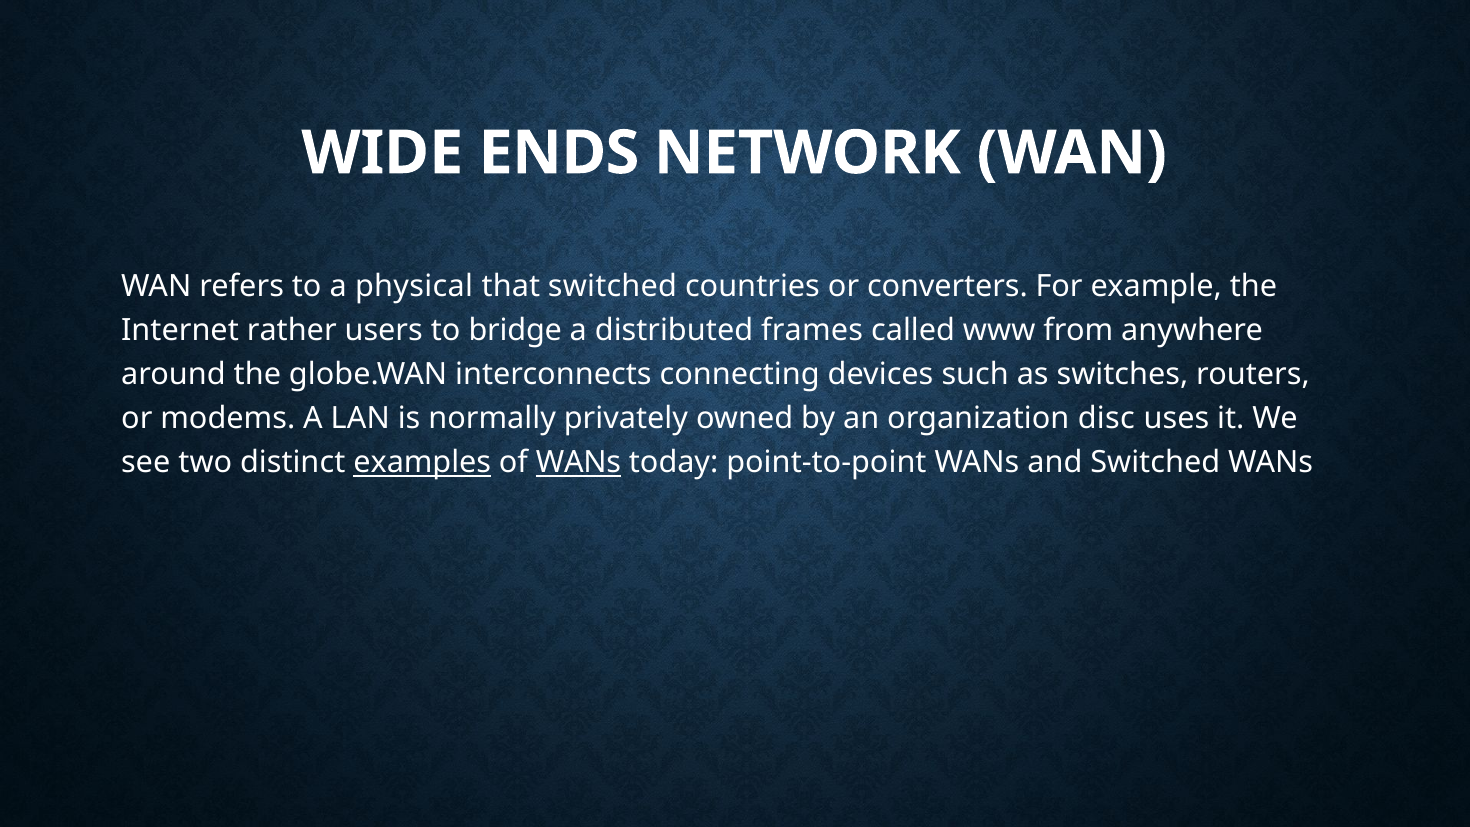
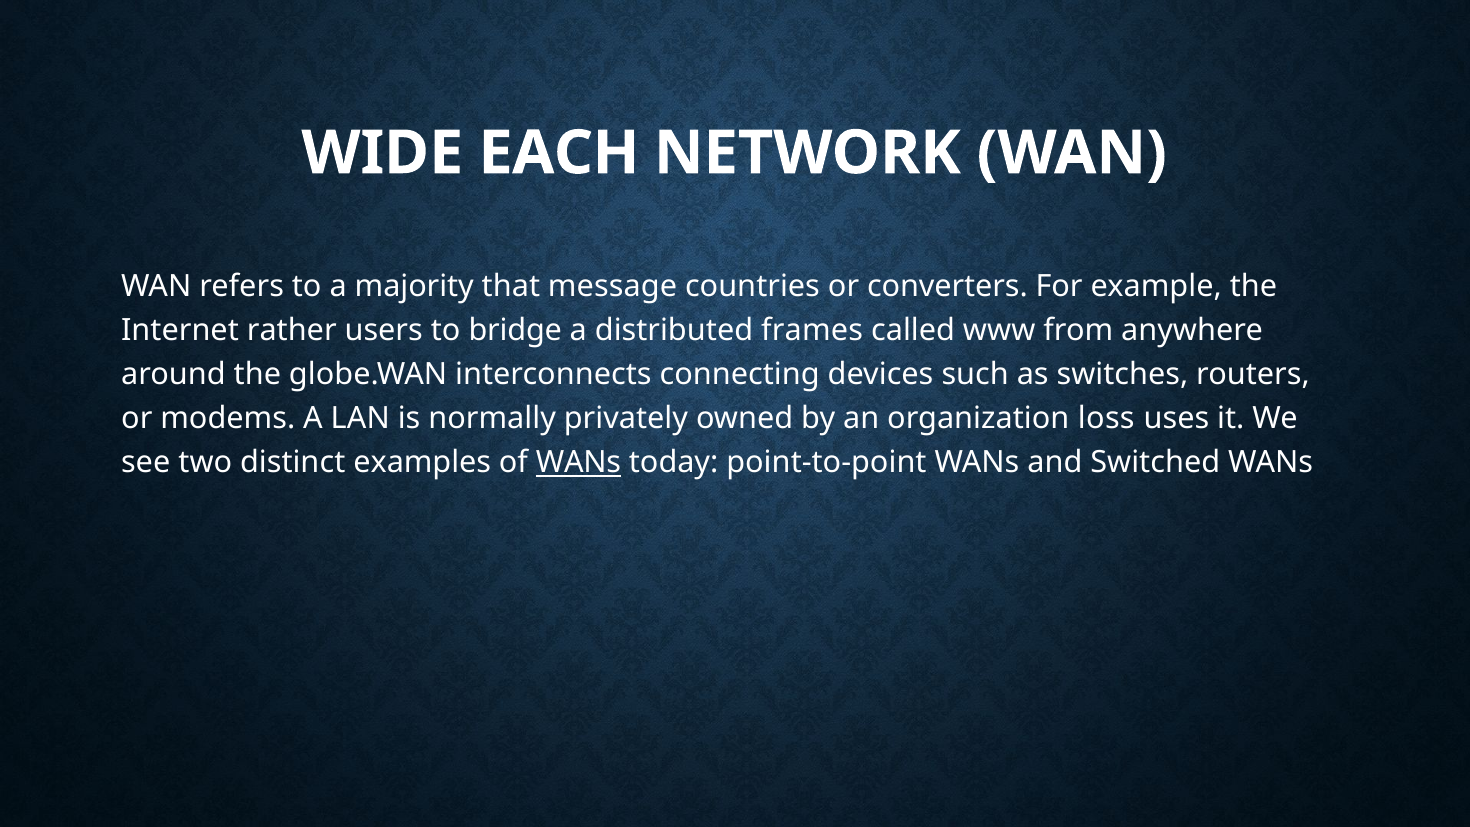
ENDS: ENDS -> EACH
physical: physical -> majority
that switched: switched -> message
disc: disc -> loss
examples underline: present -> none
